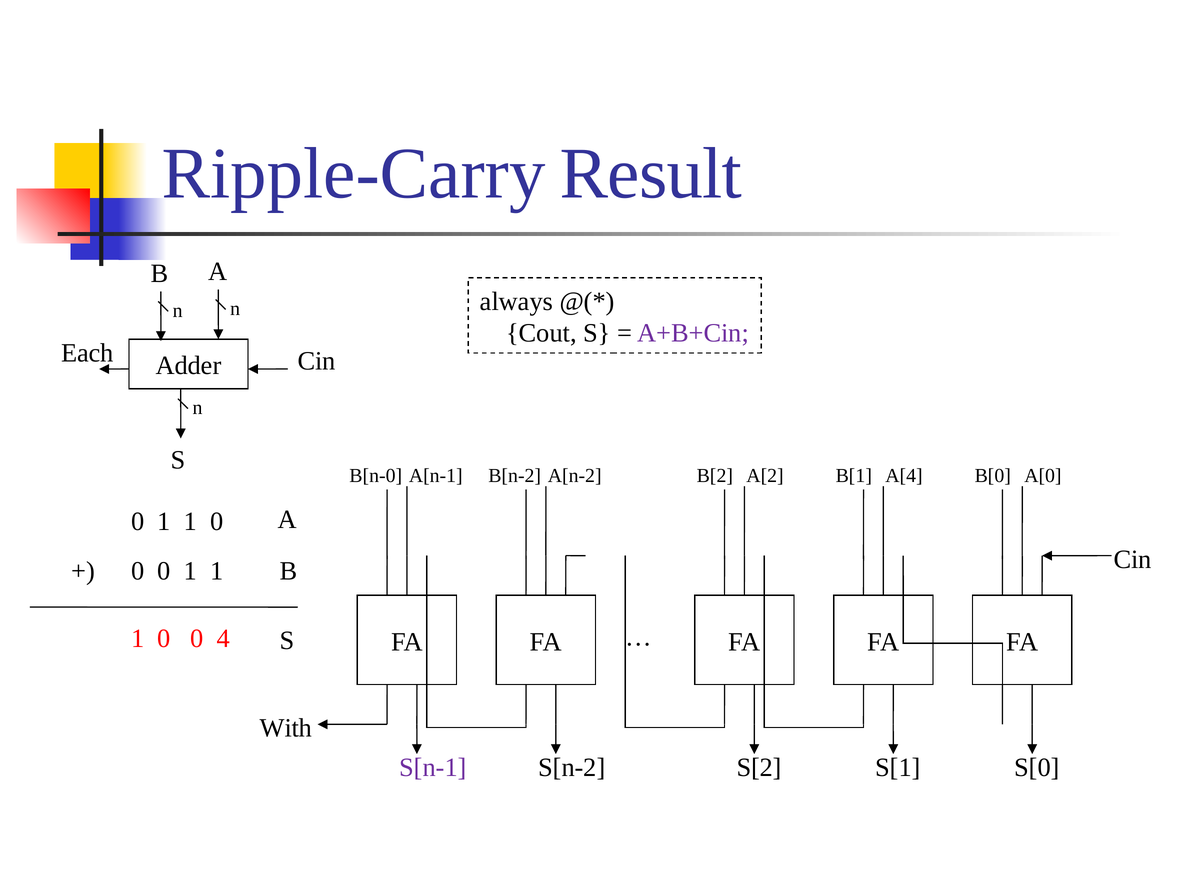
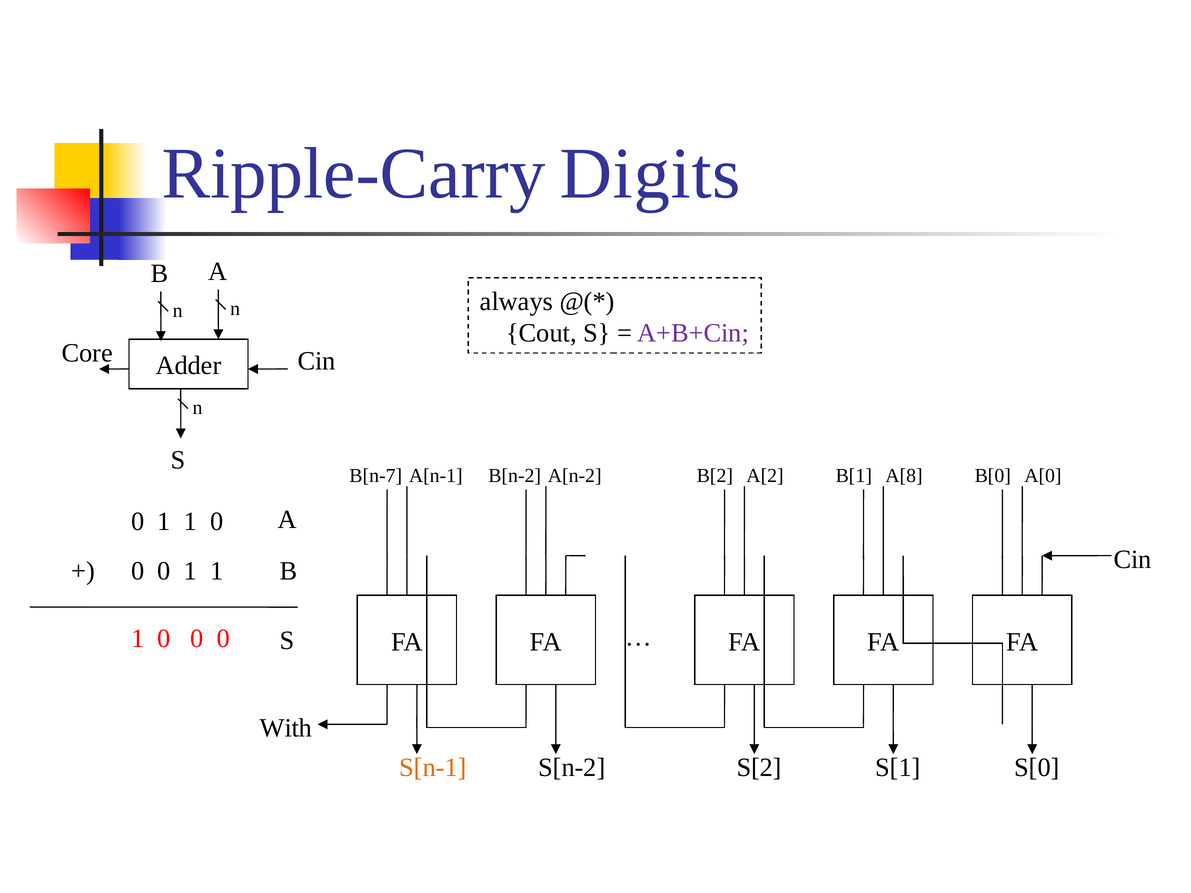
Result: Result -> Digits
Each: Each -> Core
B[n-0: B[n-0 -> B[n-7
A[4: A[4 -> A[8
4 at (223, 639): 4 -> 0
S[n-1 colour: purple -> orange
